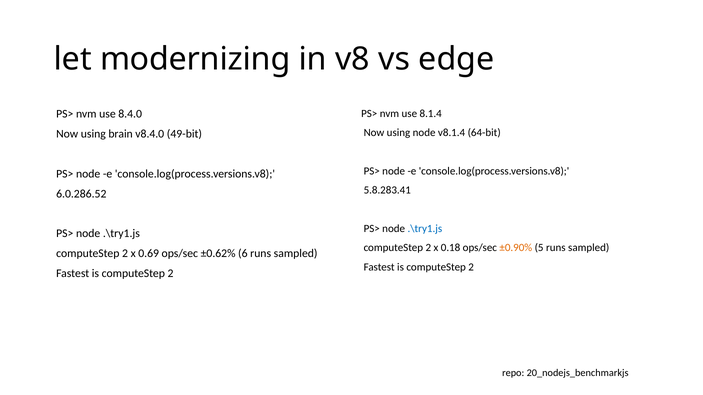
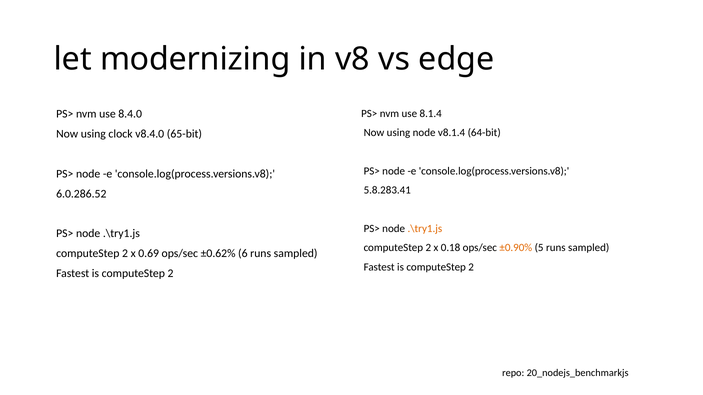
brain: brain -> clock
49-bit: 49-bit -> 65-bit
.\try1.js at (425, 229) colour: blue -> orange
